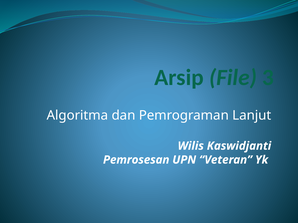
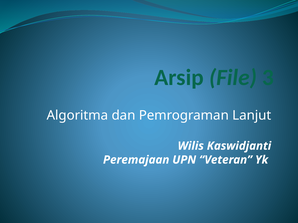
Pemrosesan: Pemrosesan -> Peremajaan
